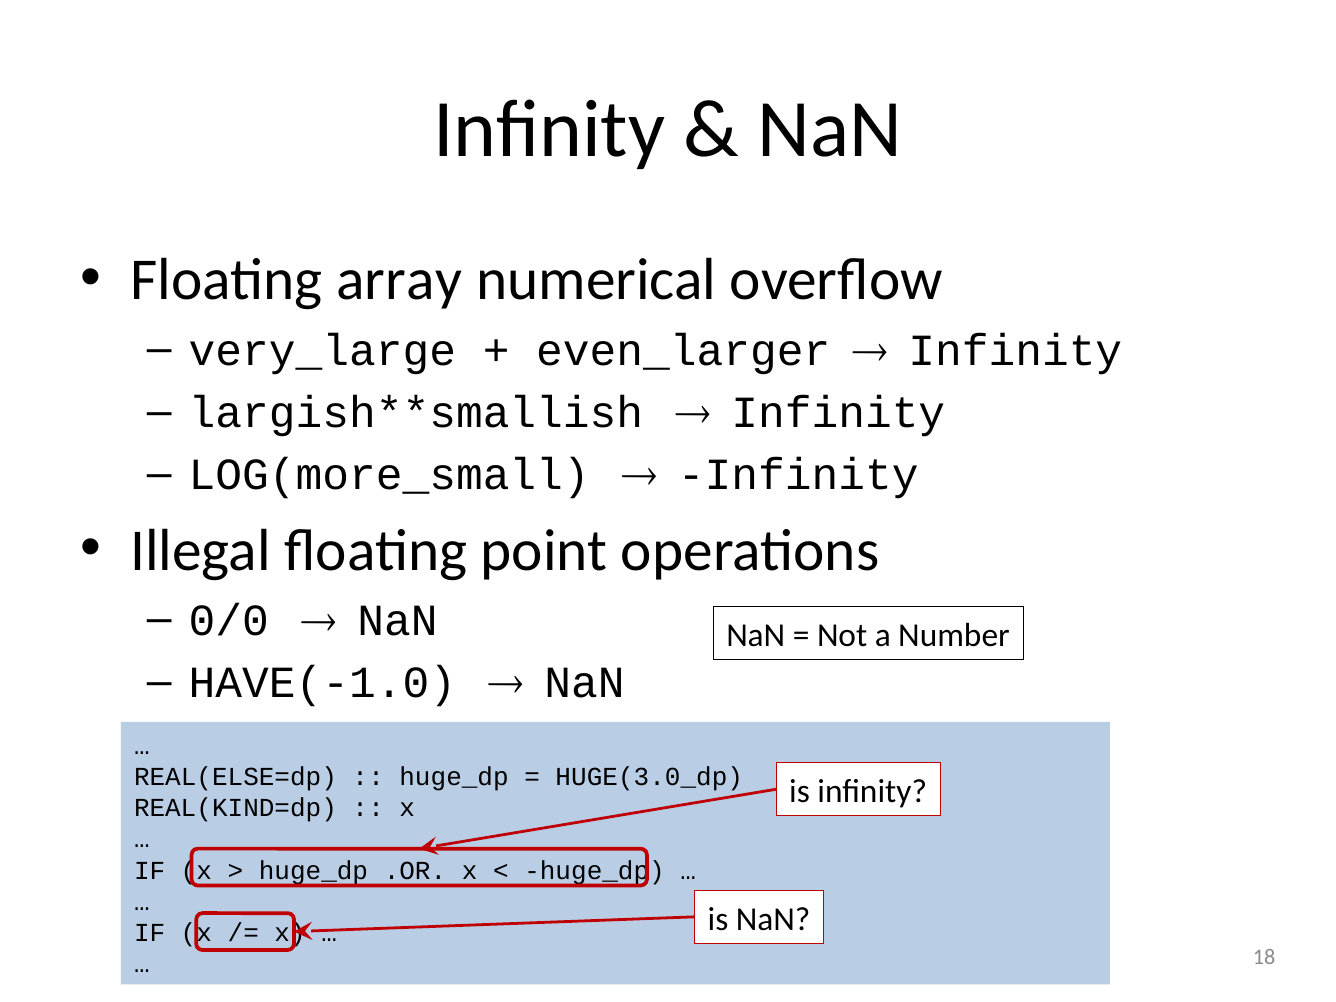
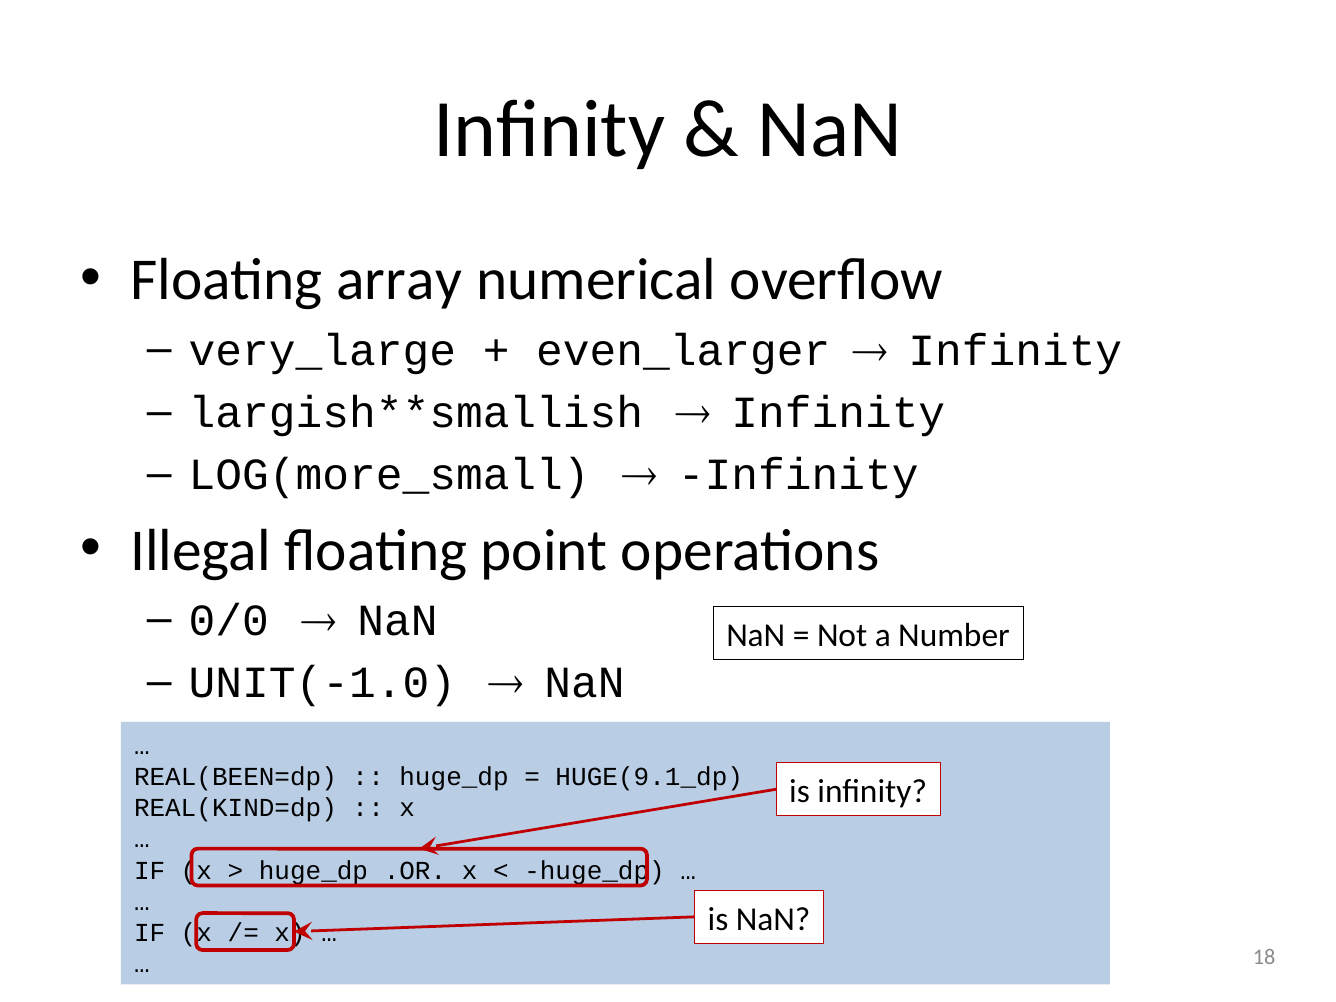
HAVE(-1.0: HAVE(-1.0 -> UNIT(-1.0
REAL(ELSE=dp: REAL(ELSE=dp -> REAL(BEEN=dp
HUGE(3.0_dp: HUGE(3.0_dp -> HUGE(9.1_dp
